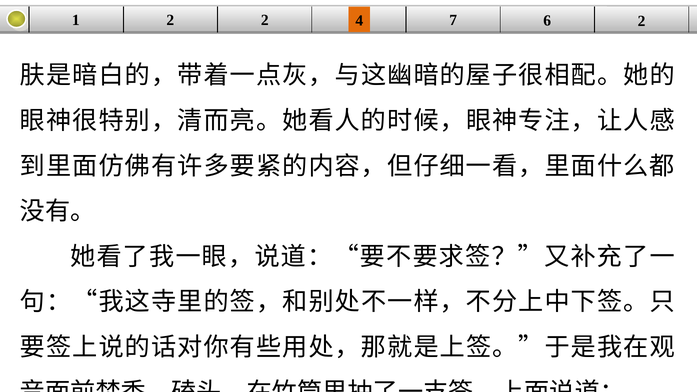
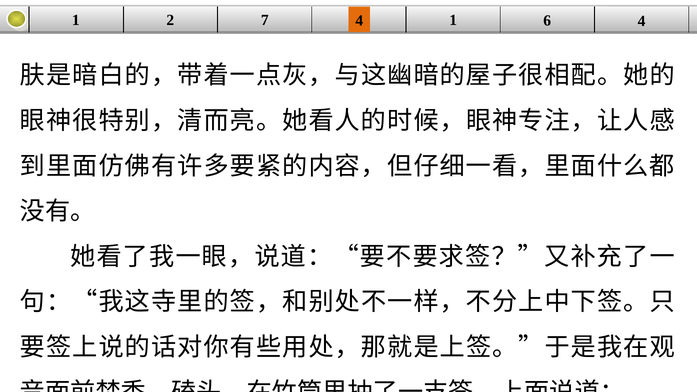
2 2: 2 -> 7
4 7: 7 -> 1
6 2: 2 -> 4
